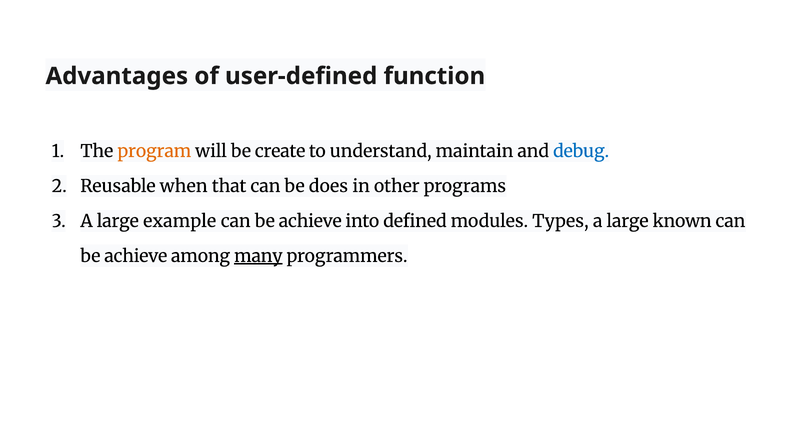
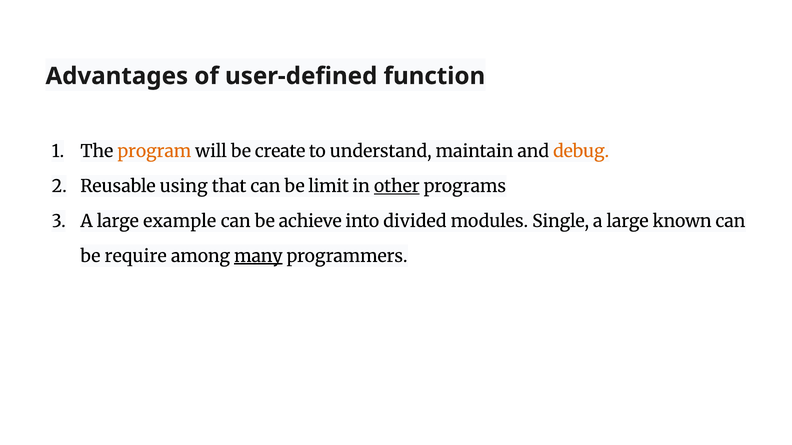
debug colour: blue -> orange
when: when -> using
does: does -> limit
other underline: none -> present
defined: defined -> divided
Types: Types -> Single
achieve at (136, 256): achieve -> require
